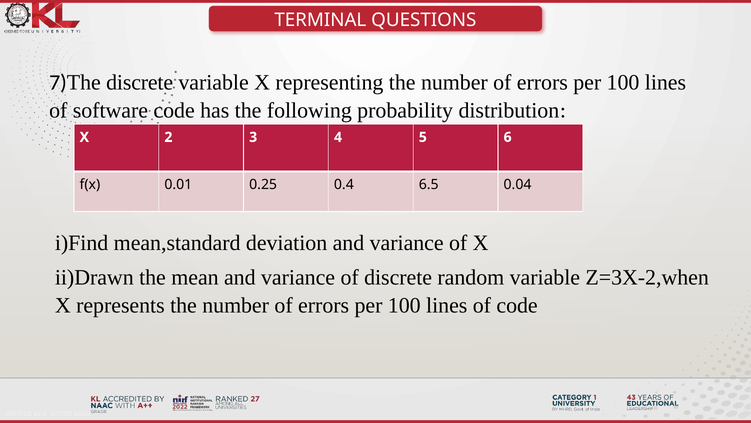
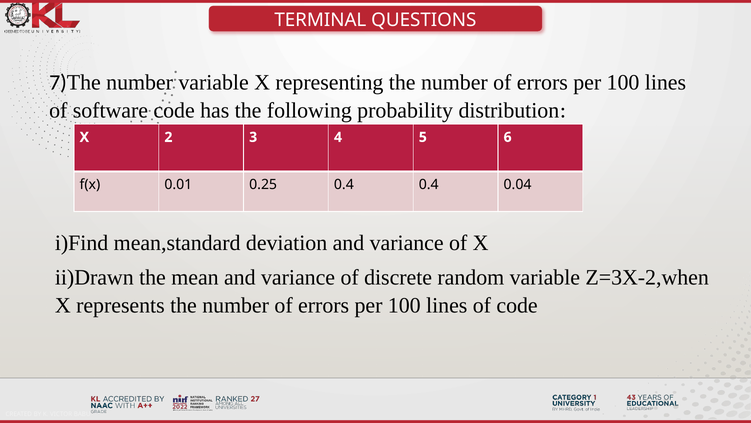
7)The discrete: discrete -> number
0.4 6.5: 6.5 -> 0.4
